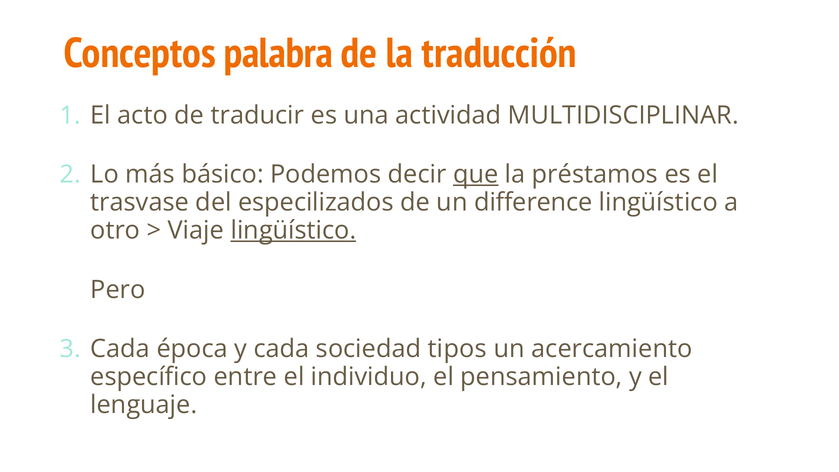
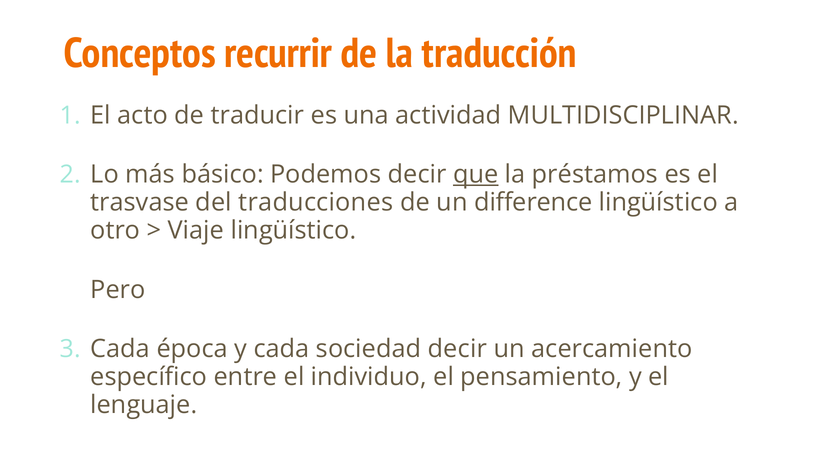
palabra: palabra -> recurrir
especilizados: especilizados -> traducciones
lingüístico at (293, 230) underline: present -> none
sociedad tipos: tipos -> decir
